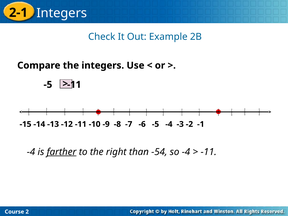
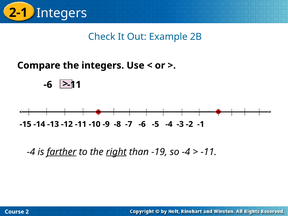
-5 at (48, 85): -5 -> -6
right underline: none -> present
-54: -54 -> -19
